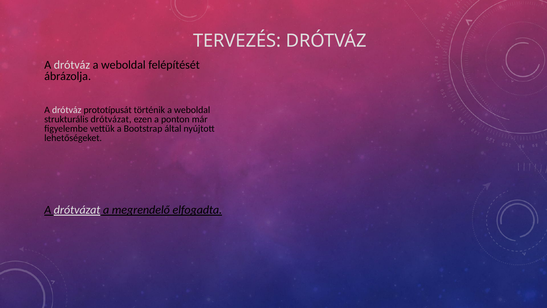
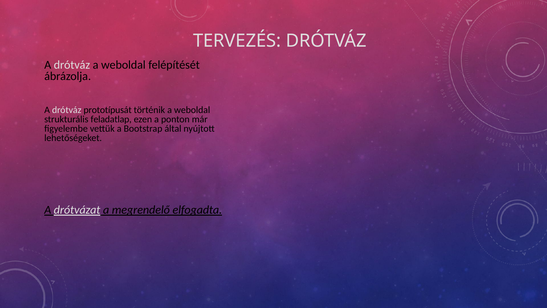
strukturális drótvázat: drótvázat -> feladatlap
